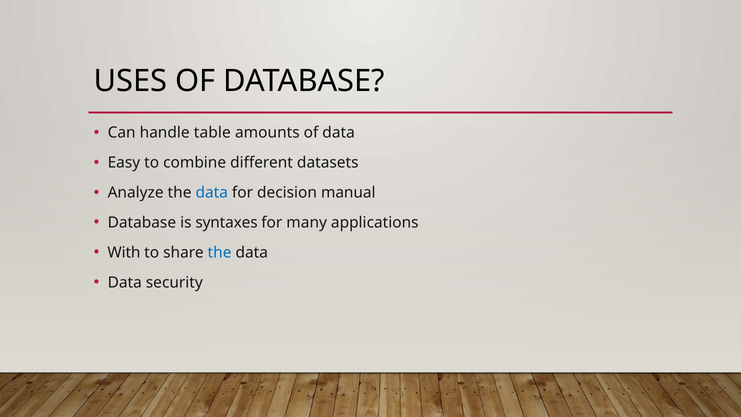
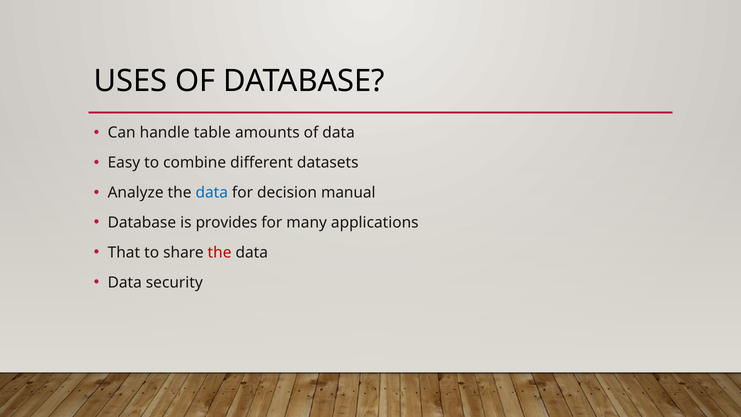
syntaxes: syntaxes -> provides
With: With -> That
the at (220, 253) colour: blue -> red
